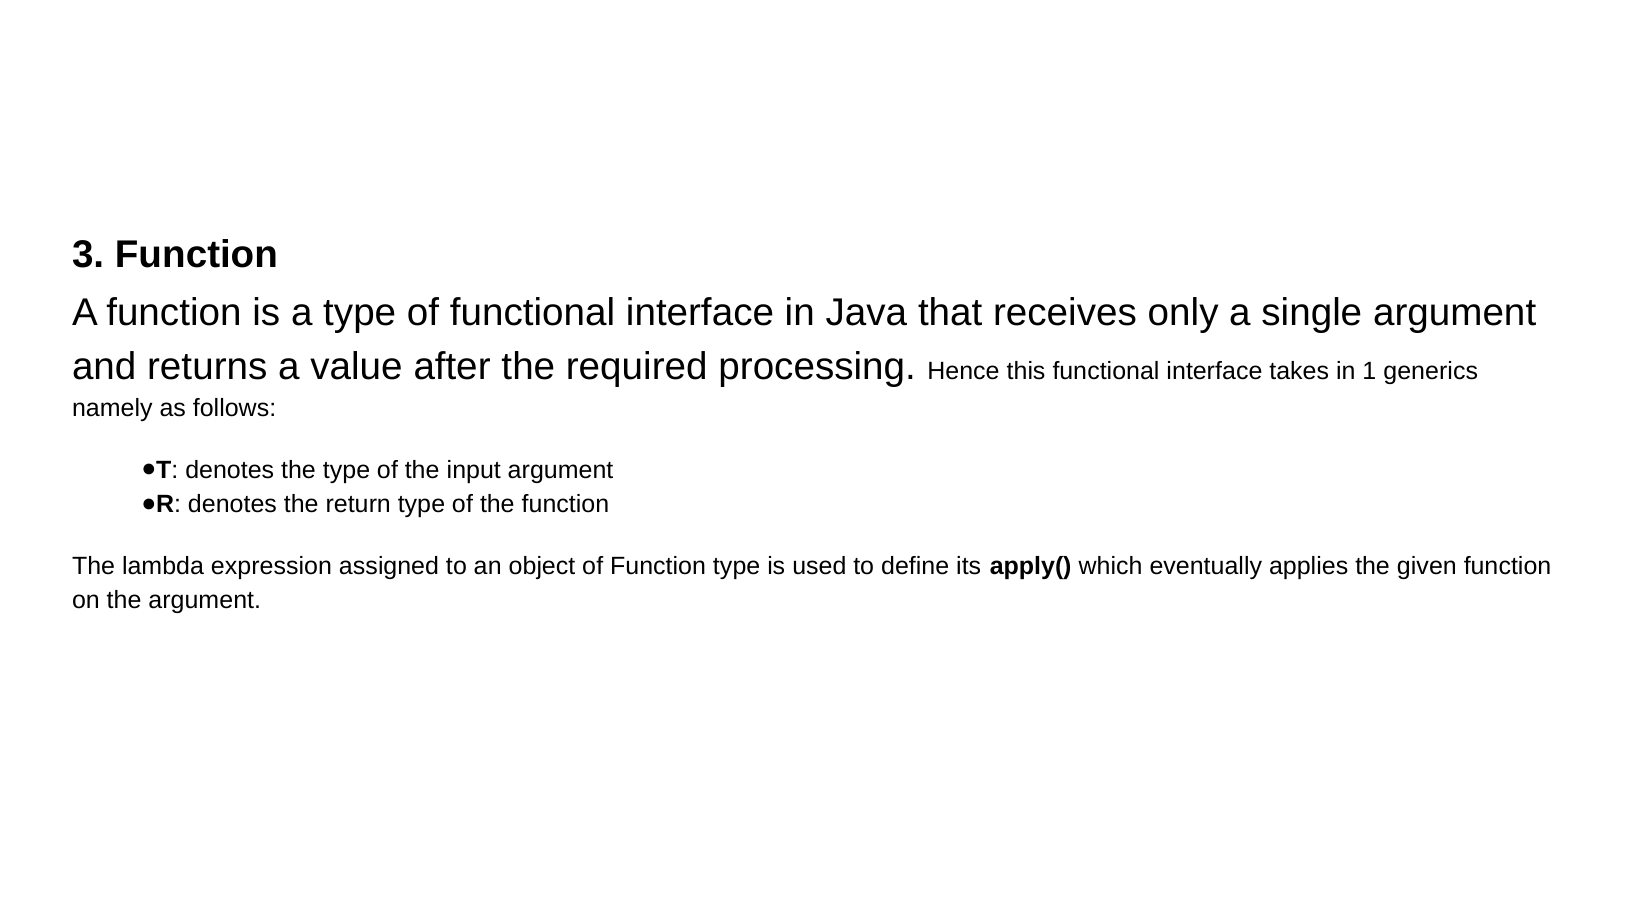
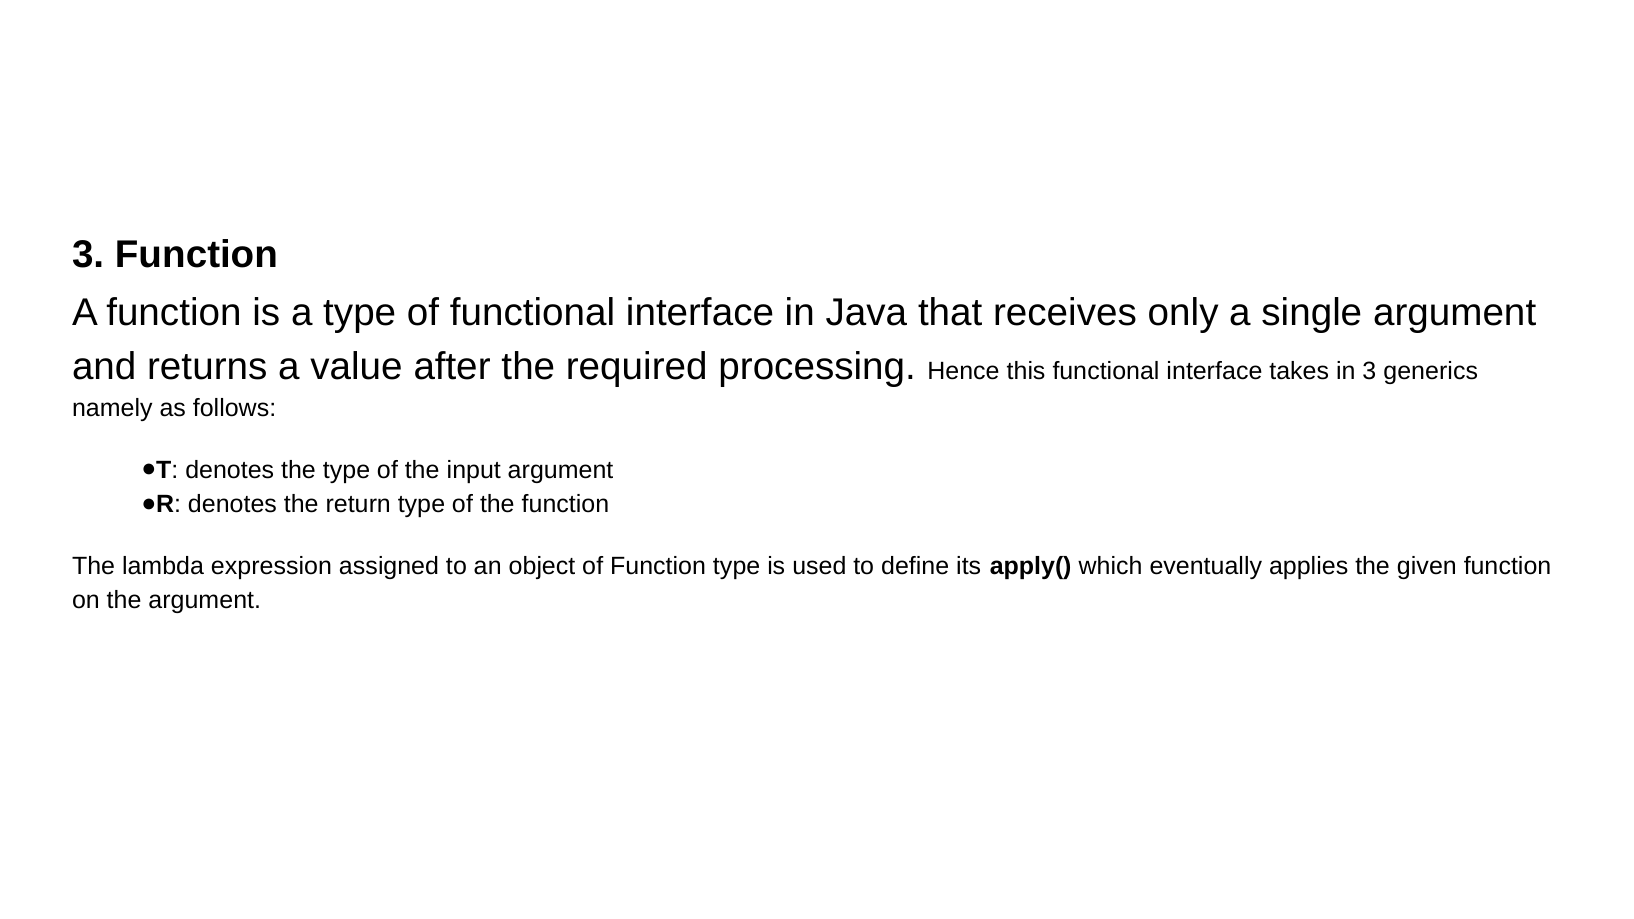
in 1: 1 -> 3
